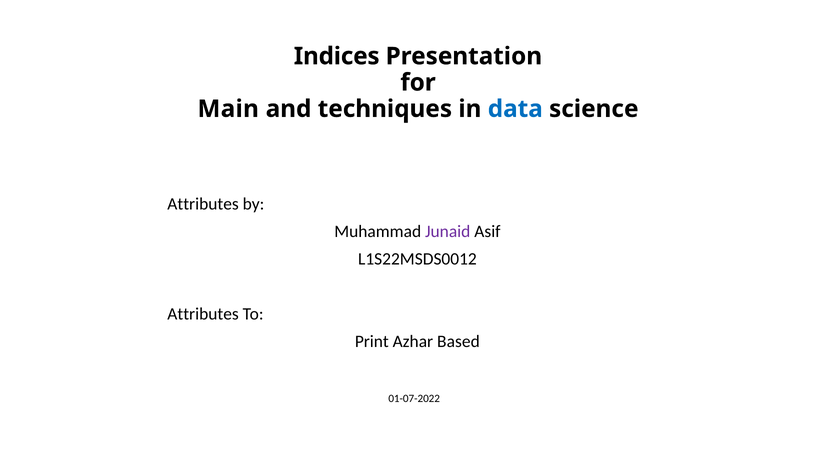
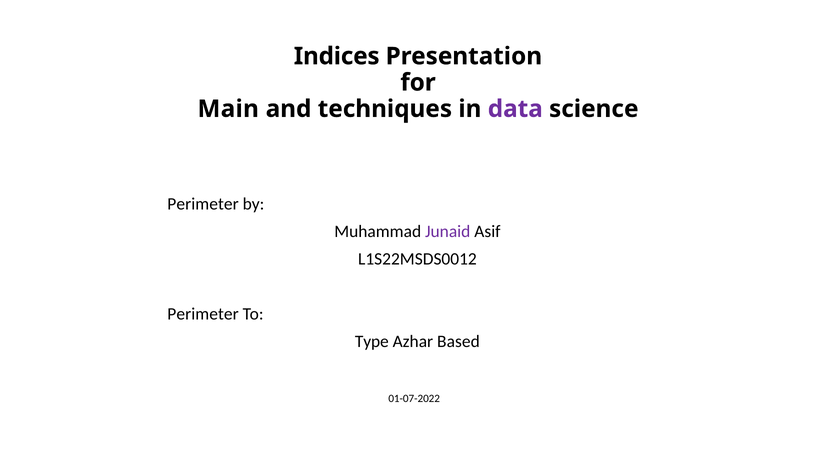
data colour: blue -> purple
Attributes at (203, 204): Attributes -> Perimeter
Attributes at (203, 314): Attributes -> Perimeter
Print: Print -> Type
